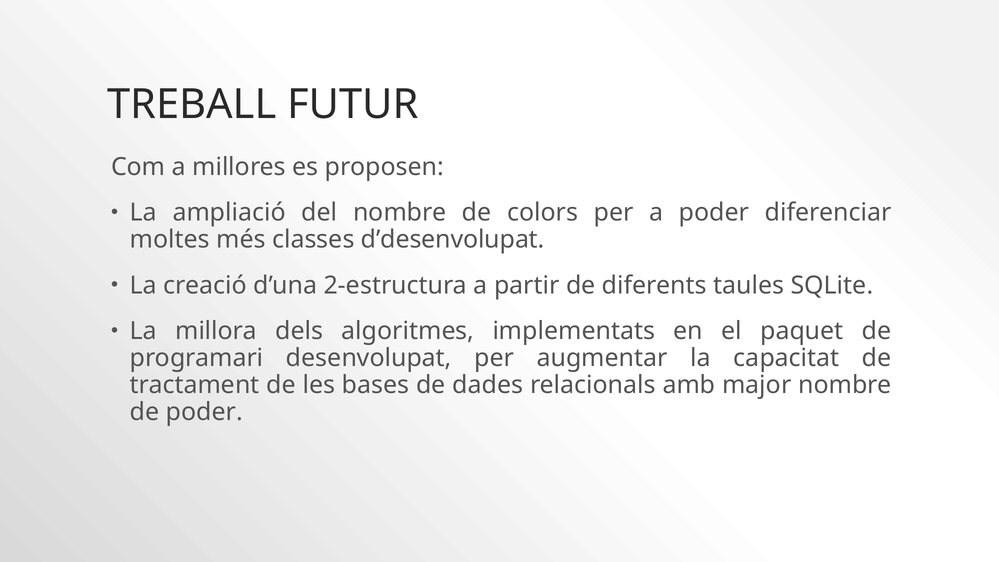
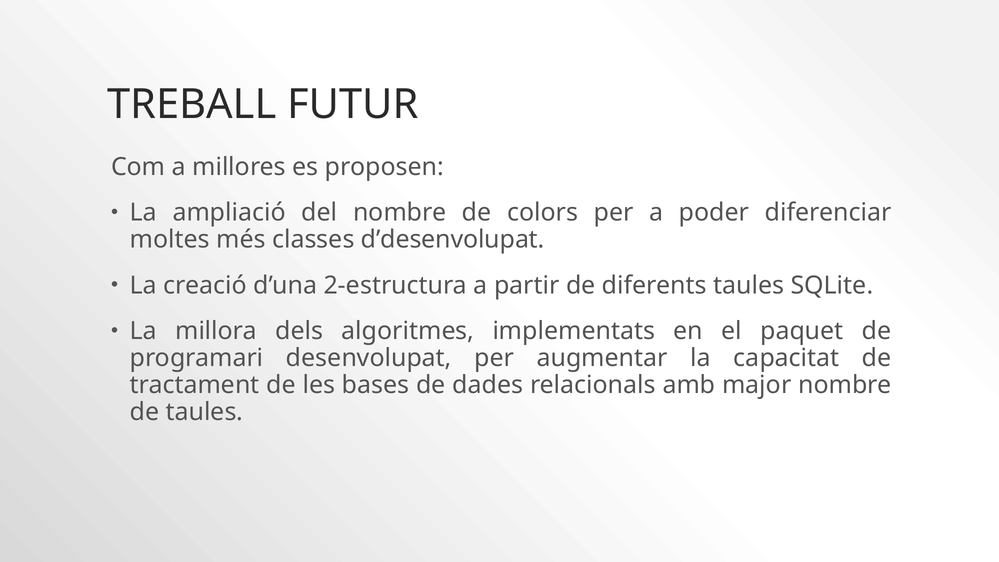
de poder: poder -> taules
